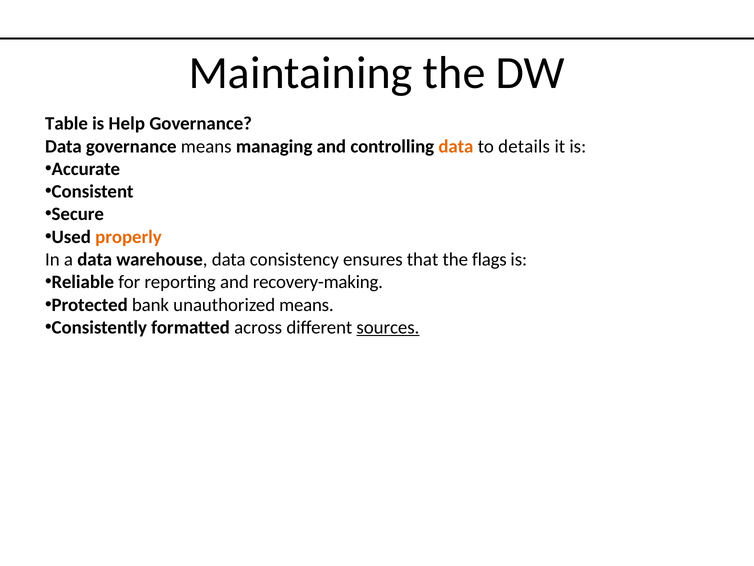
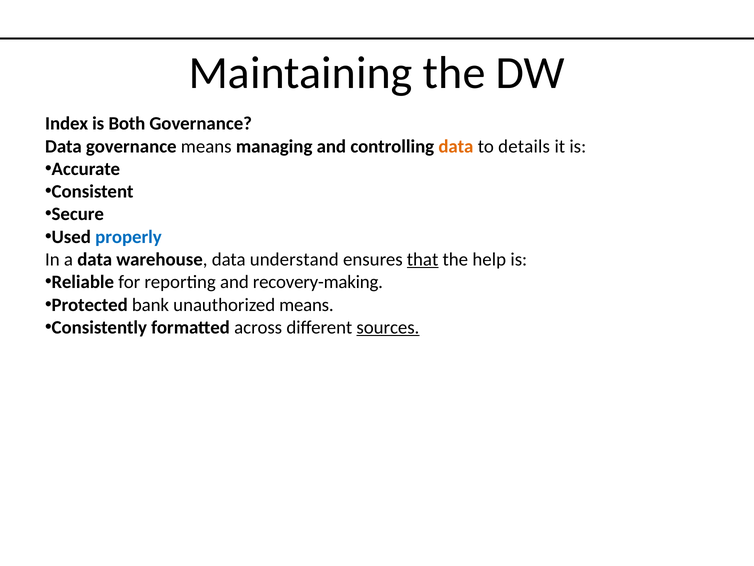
Table: Table -> Index
Help: Help -> Both
properly colour: orange -> blue
consistency: consistency -> understand
that underline: none -> present
flags: flags -> help
